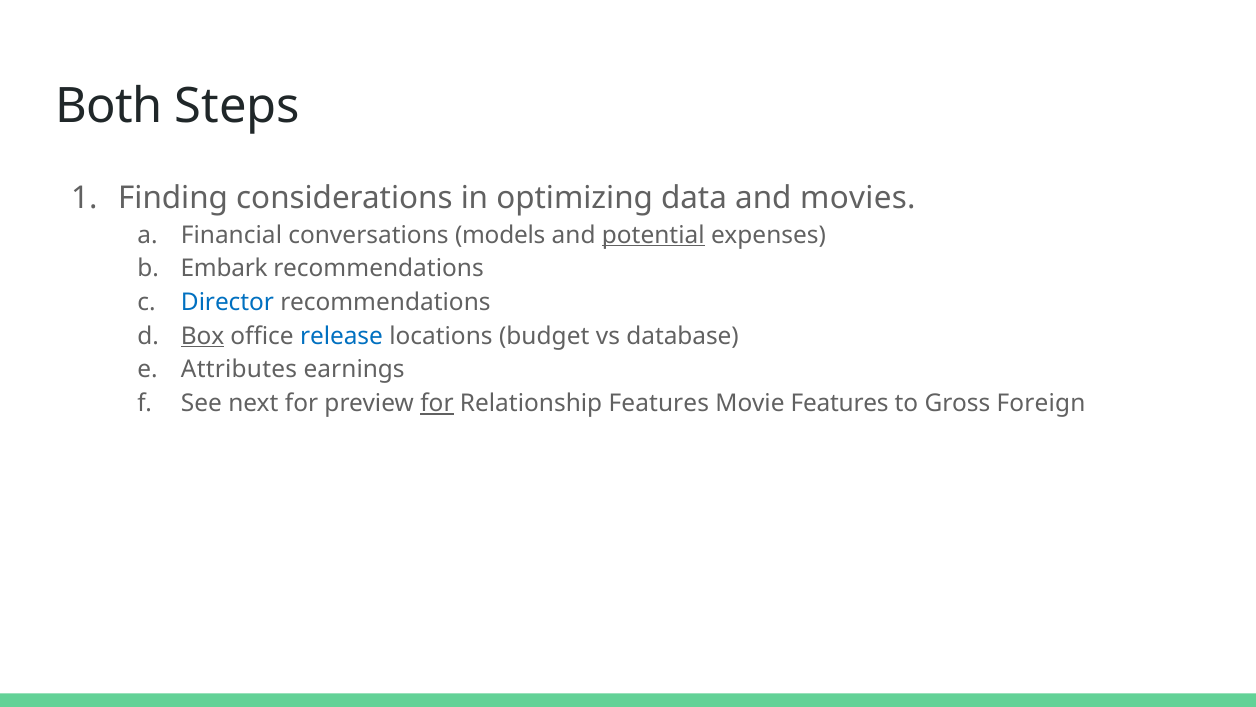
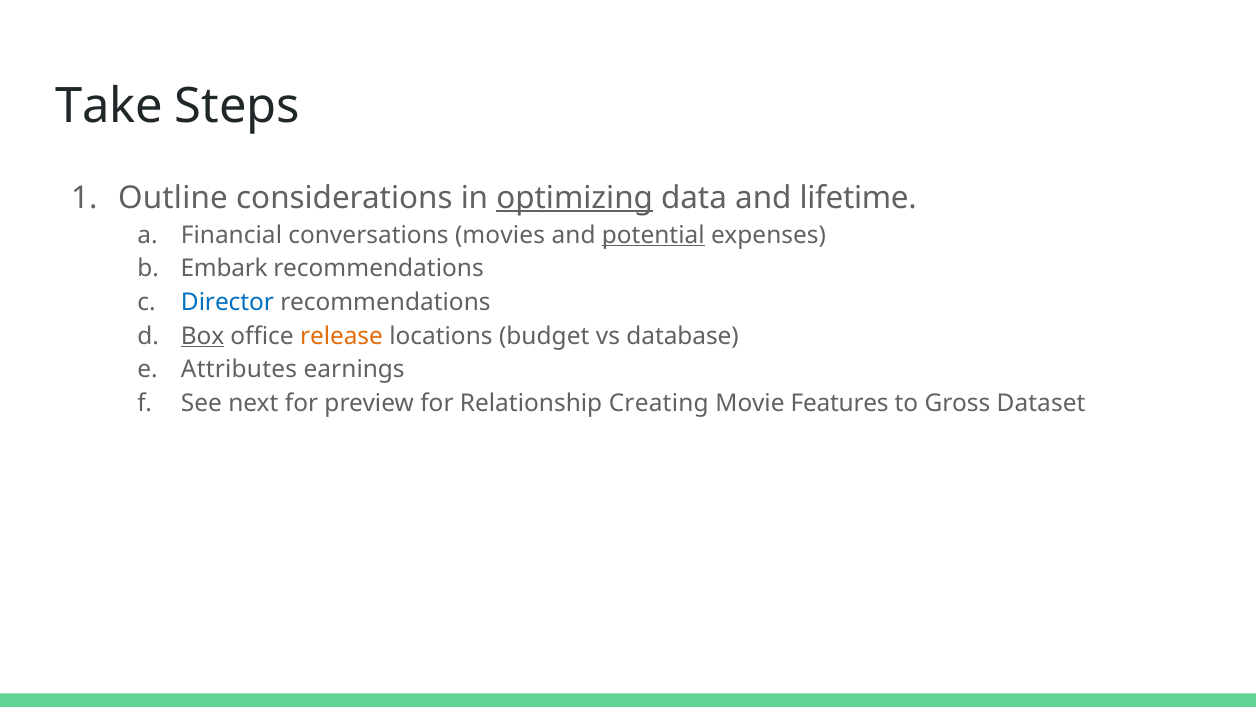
Both: Both -> Take
Finding: Finding -> Outline
optimizing underline: none -> present
movies: movies -> lifetime
models: models -> movies
release colour: blue -> orange
for at (437, 403) underline: present -> none
Relationship Features: Features -> Creating
Foreign: Foreign -> Dataset
